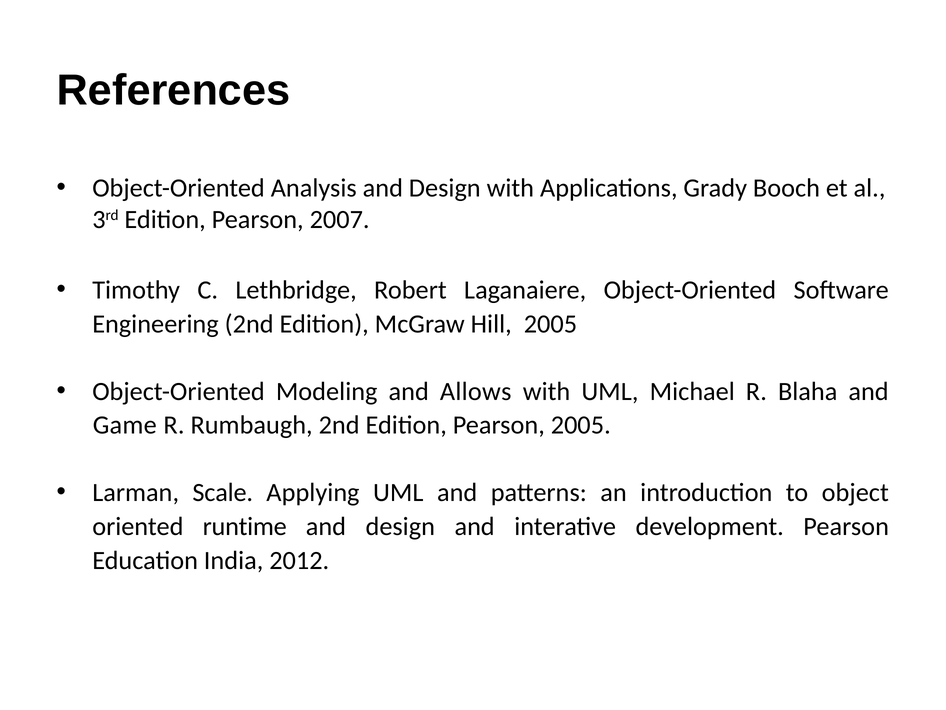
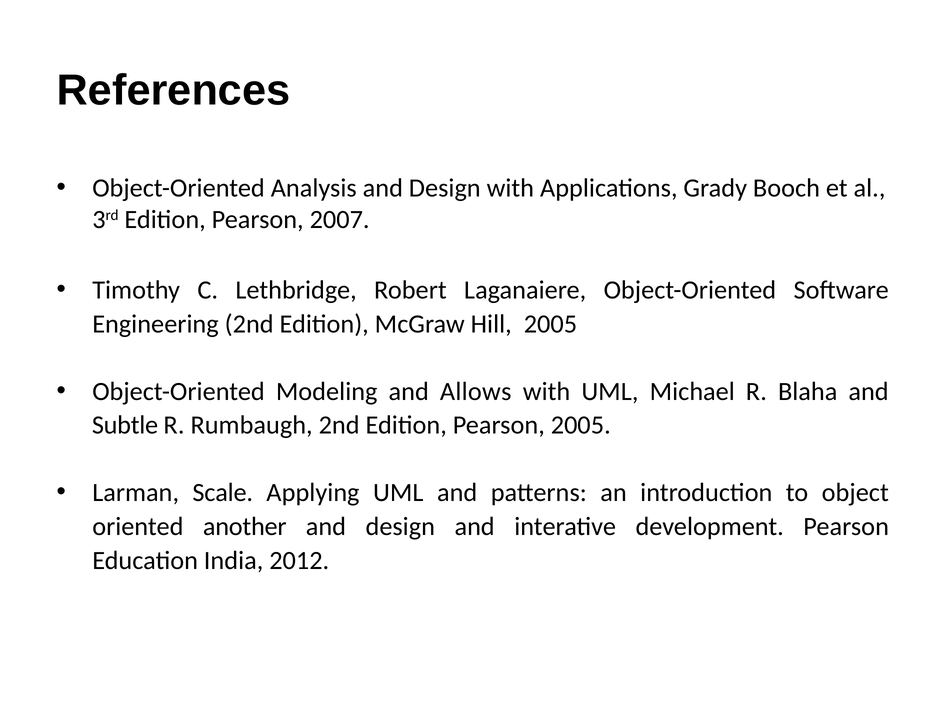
Game: Game -> Subtle
runtime: runtime -> another
